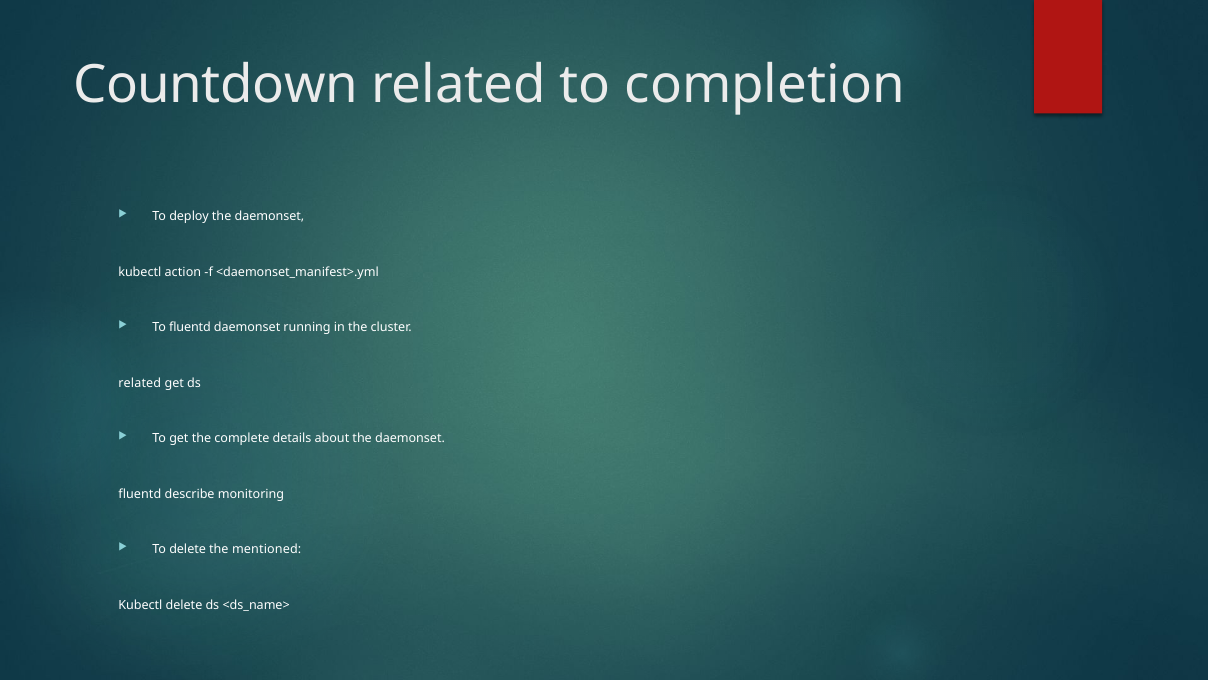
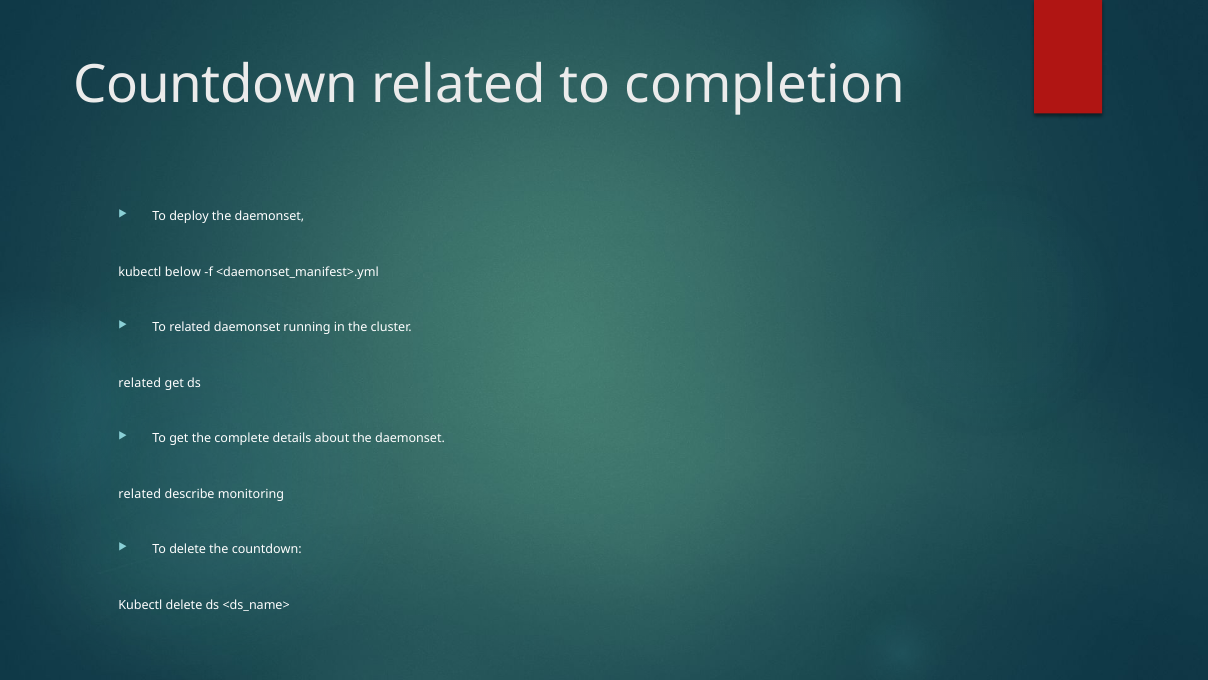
action: action -> below
To fluentd: fluentd -> related
fluentd at (140, 494): fluentd -> related
the mentioned: mentioned -> countdown
